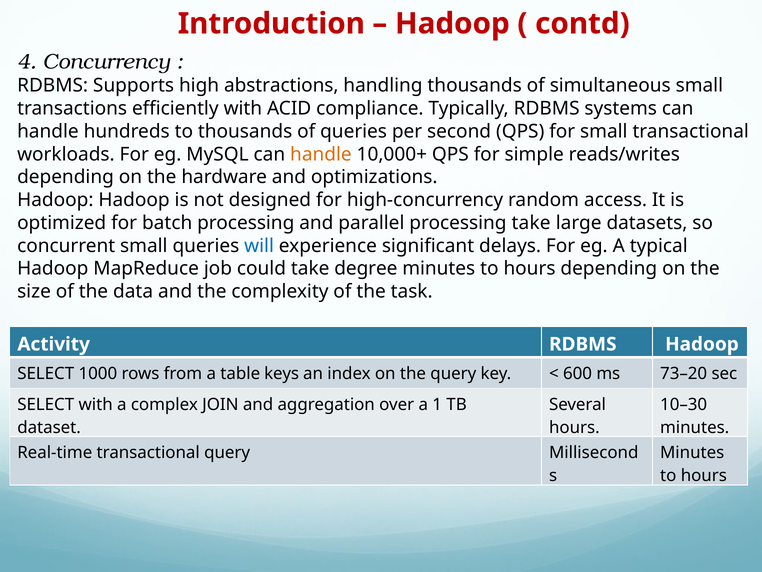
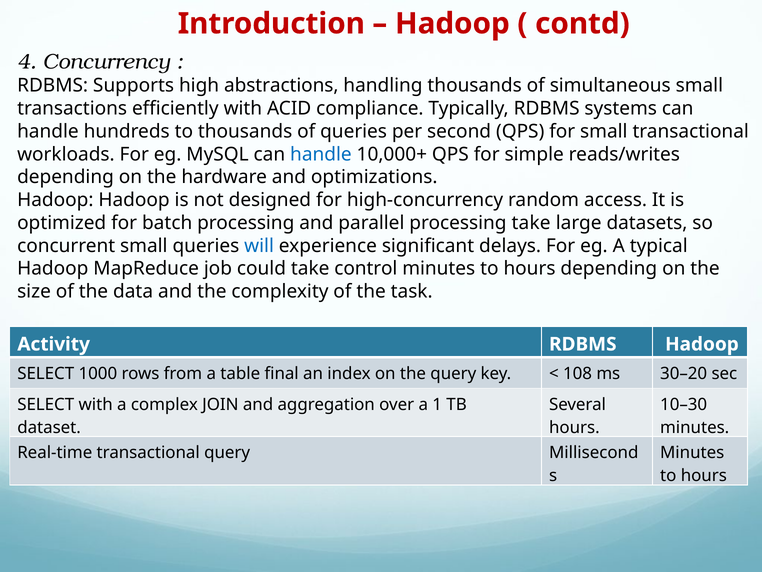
handle at (321, 154) colour: orange -> blue
degree: degree -> control
keys: keys -> final
600: 600 -> 108
73–20: 73–20 -> 30–20
